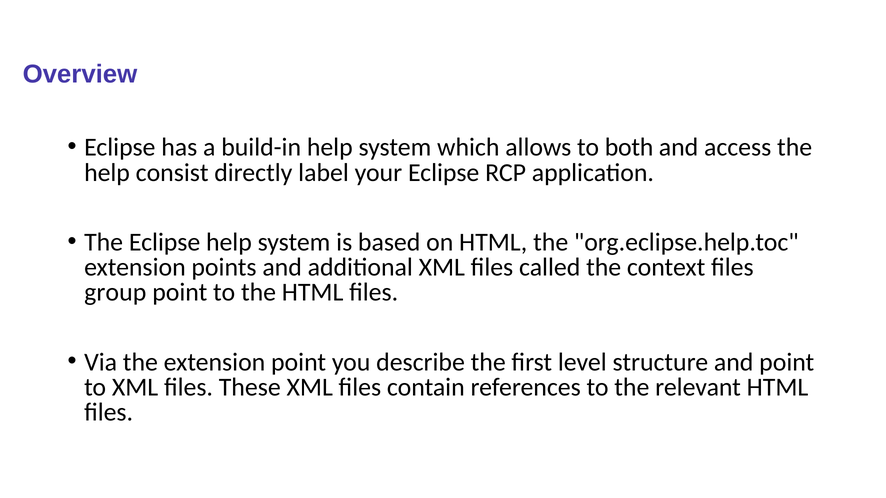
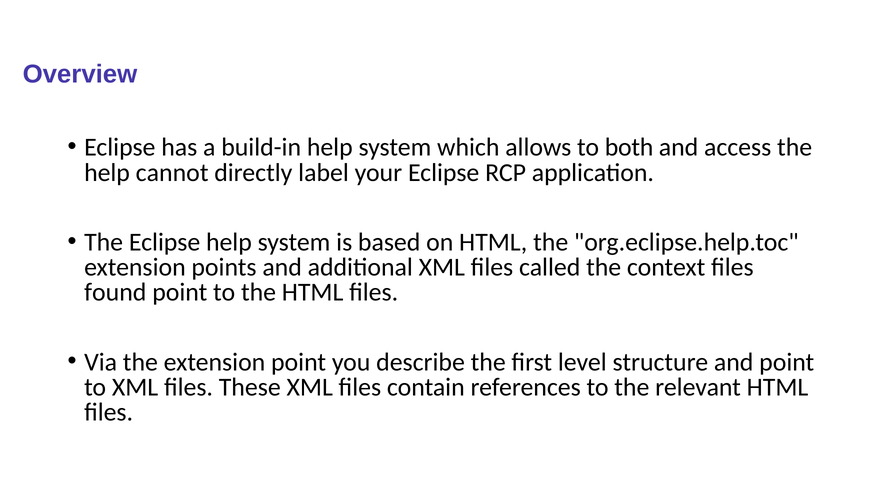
consist: consist -> cannot
group: group -> found
